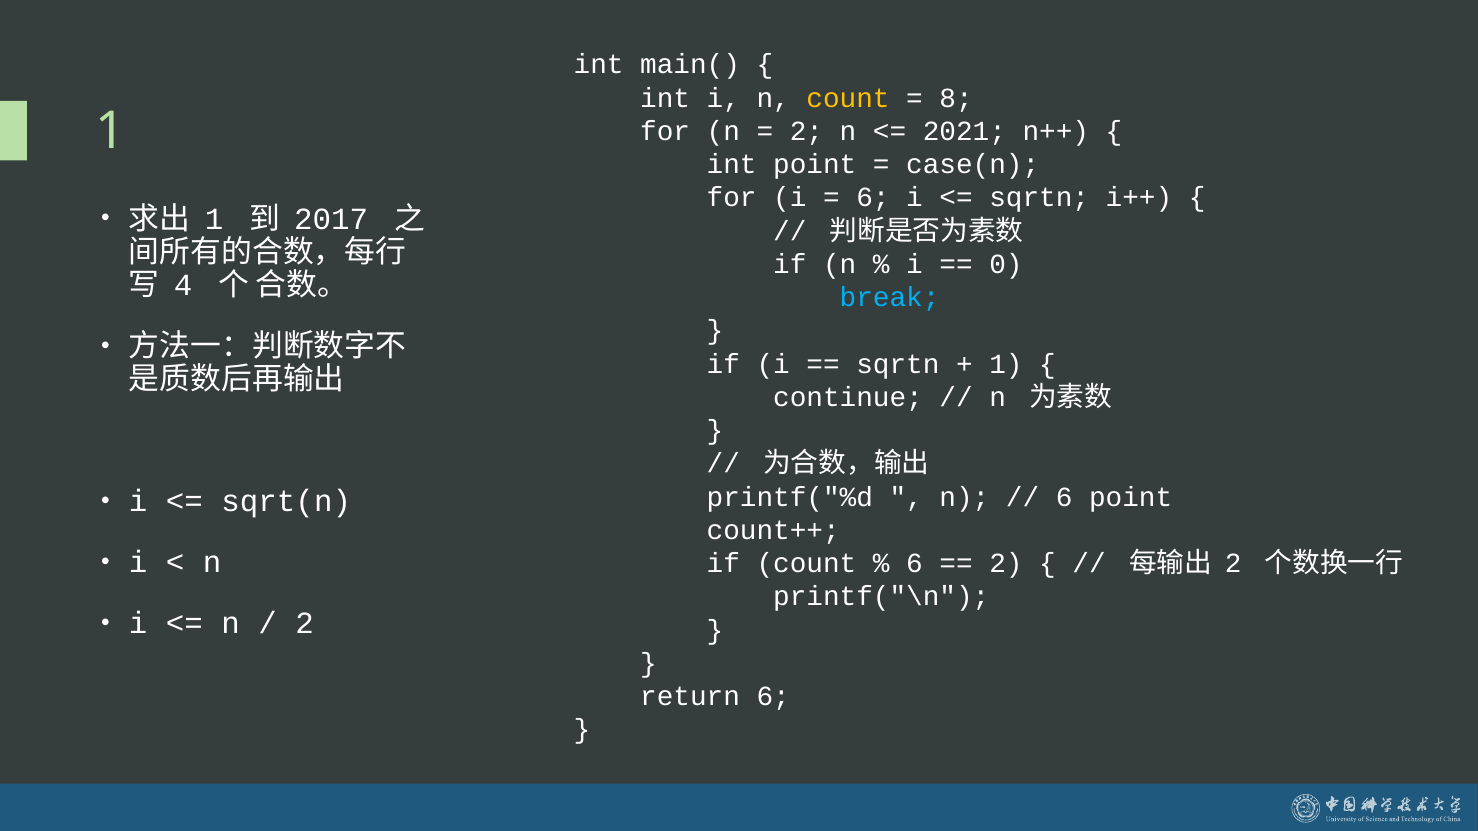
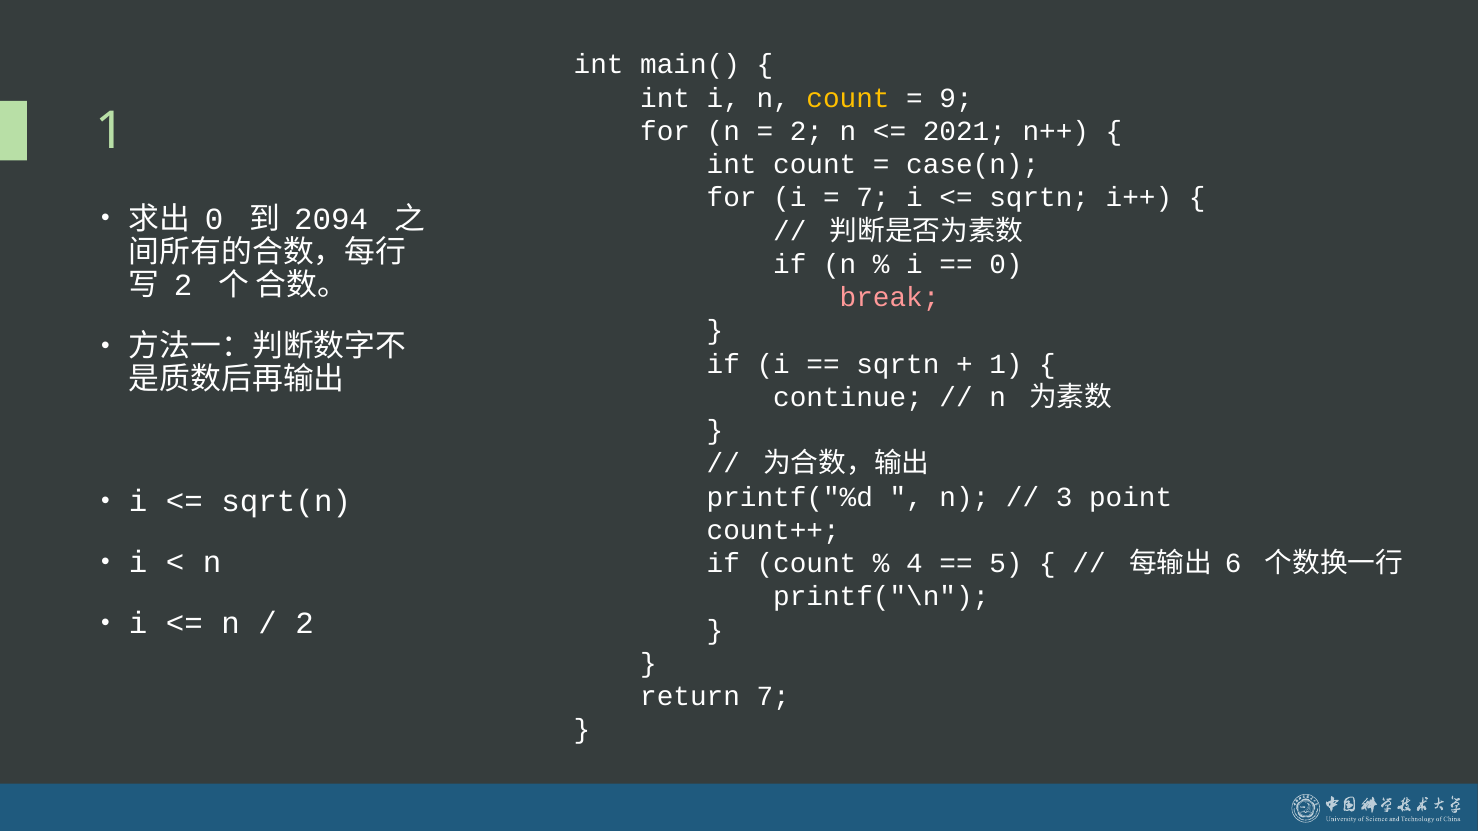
8: 8 -> 9
int point: point -> count
6 at (873, 198): 6 -> 7
1 at (214, 219): 1 -> 0
2017: 2017 -> 2094
4 at (183, 286): 4 -> 2
break colour: light blue -> pink
6 at (1064, 497): 6 -> 3
6 at (915, 564): 6 -> 4
2 at (1006, 564): 2 -> 5
2 at (1233, 564): 2 -> 6
return 6: 6 -> 7
